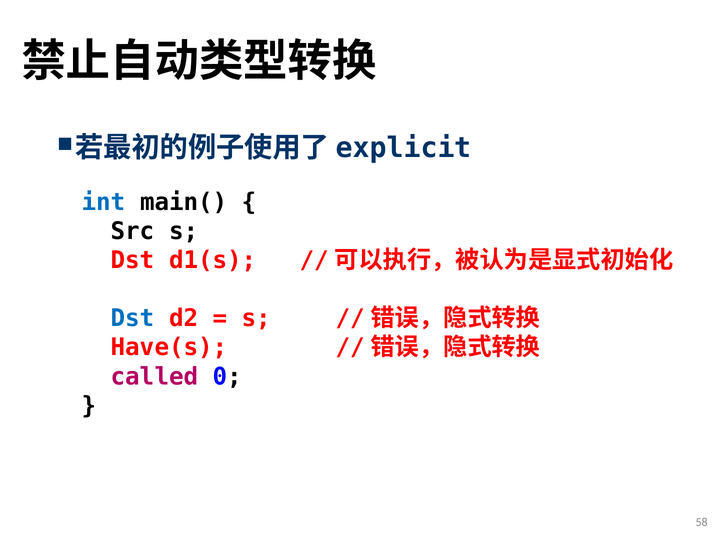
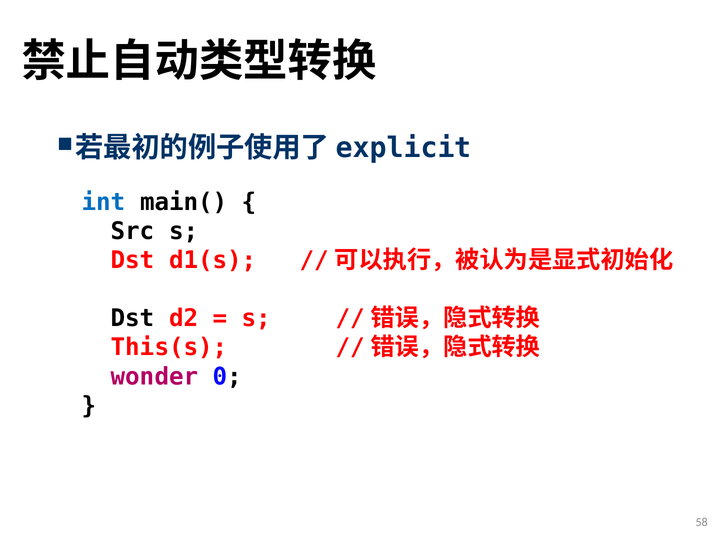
Dst at (133, 318) colour: blue -> black
Have(s: Have(s -> This(s
called: called -> wonder
